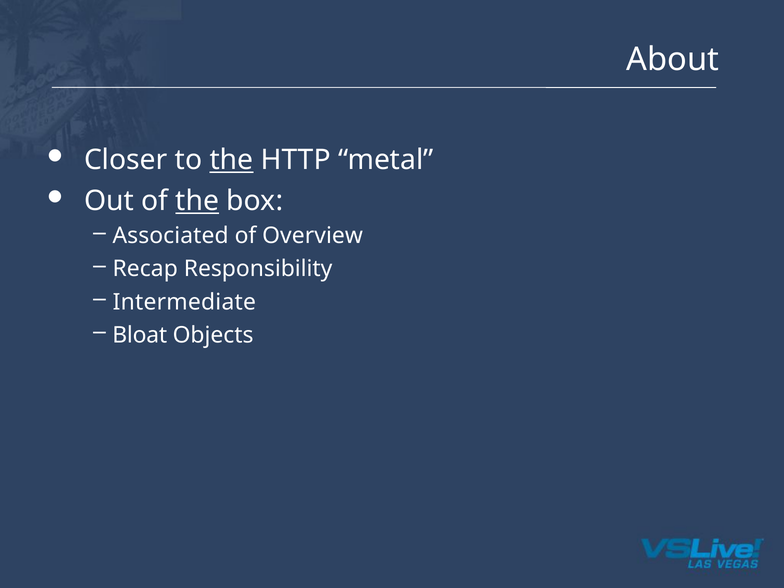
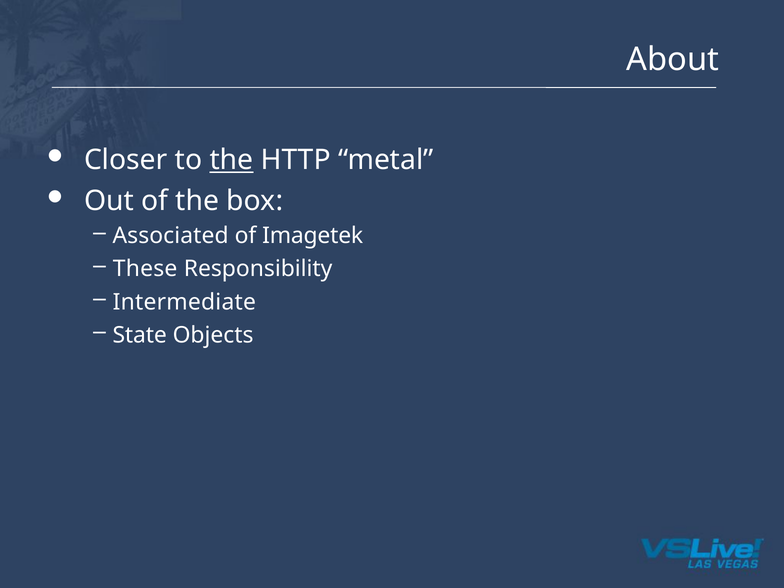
the at (197, 201) underline: present -> none
Overview: Overview -> Imagetek
Recap: Recap -> These
Bloat: Bloat -> State
